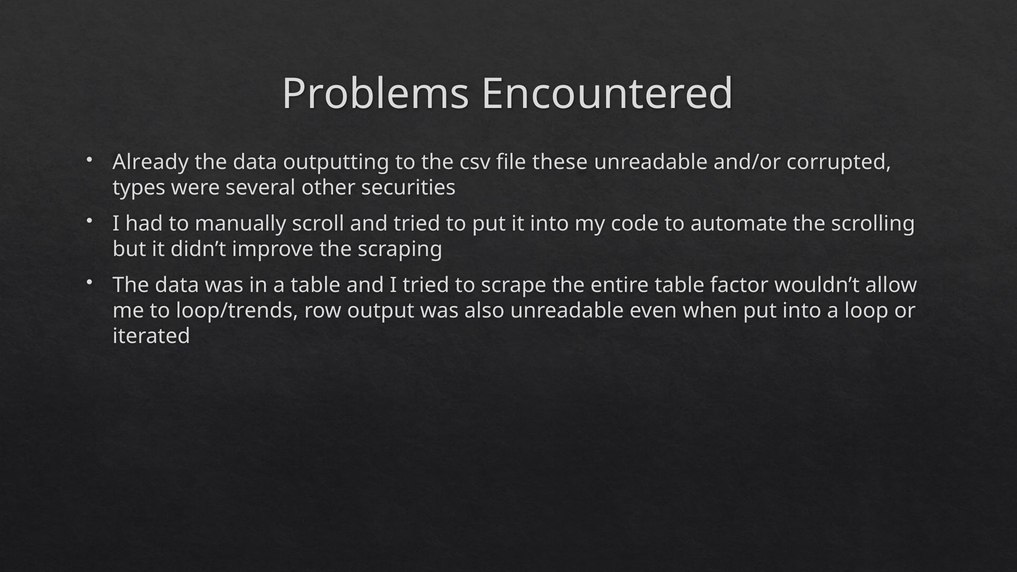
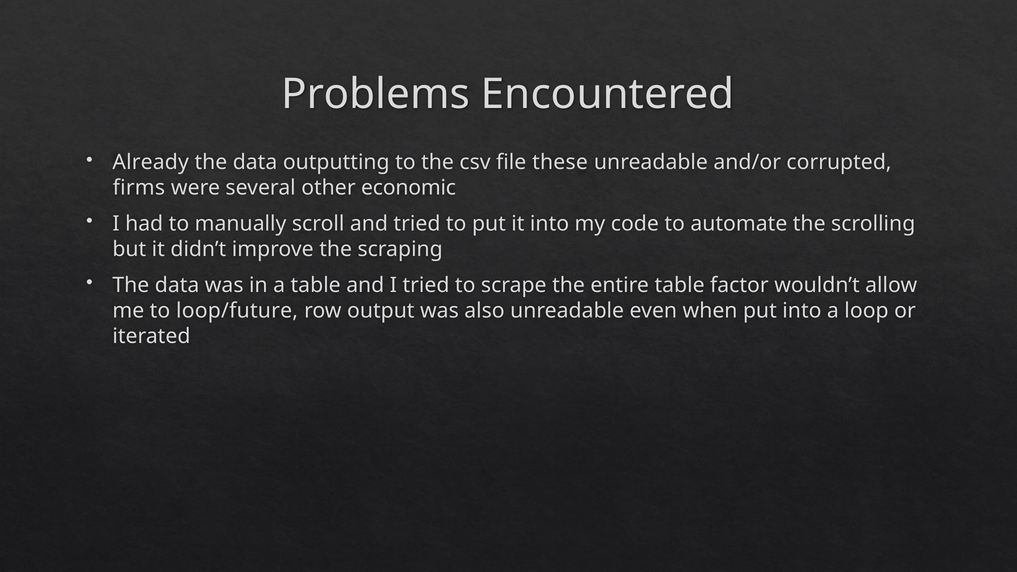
types: types -> firms
securities: securities -> economic
loop/trends: loop/trends -> loop/future
